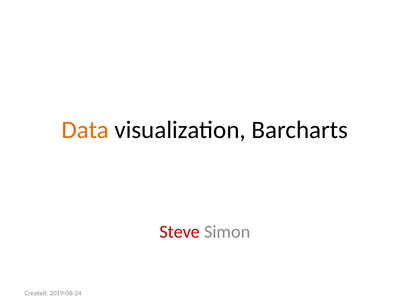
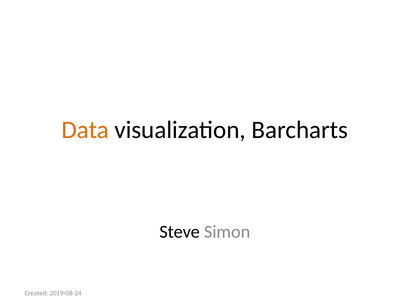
Steve colour: red -> black
